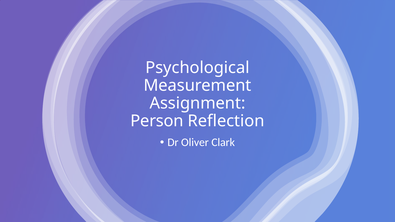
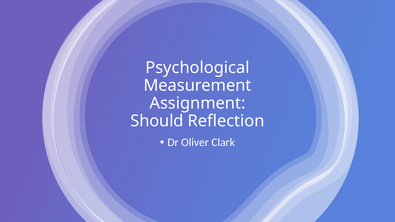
Person: Person -> Should
